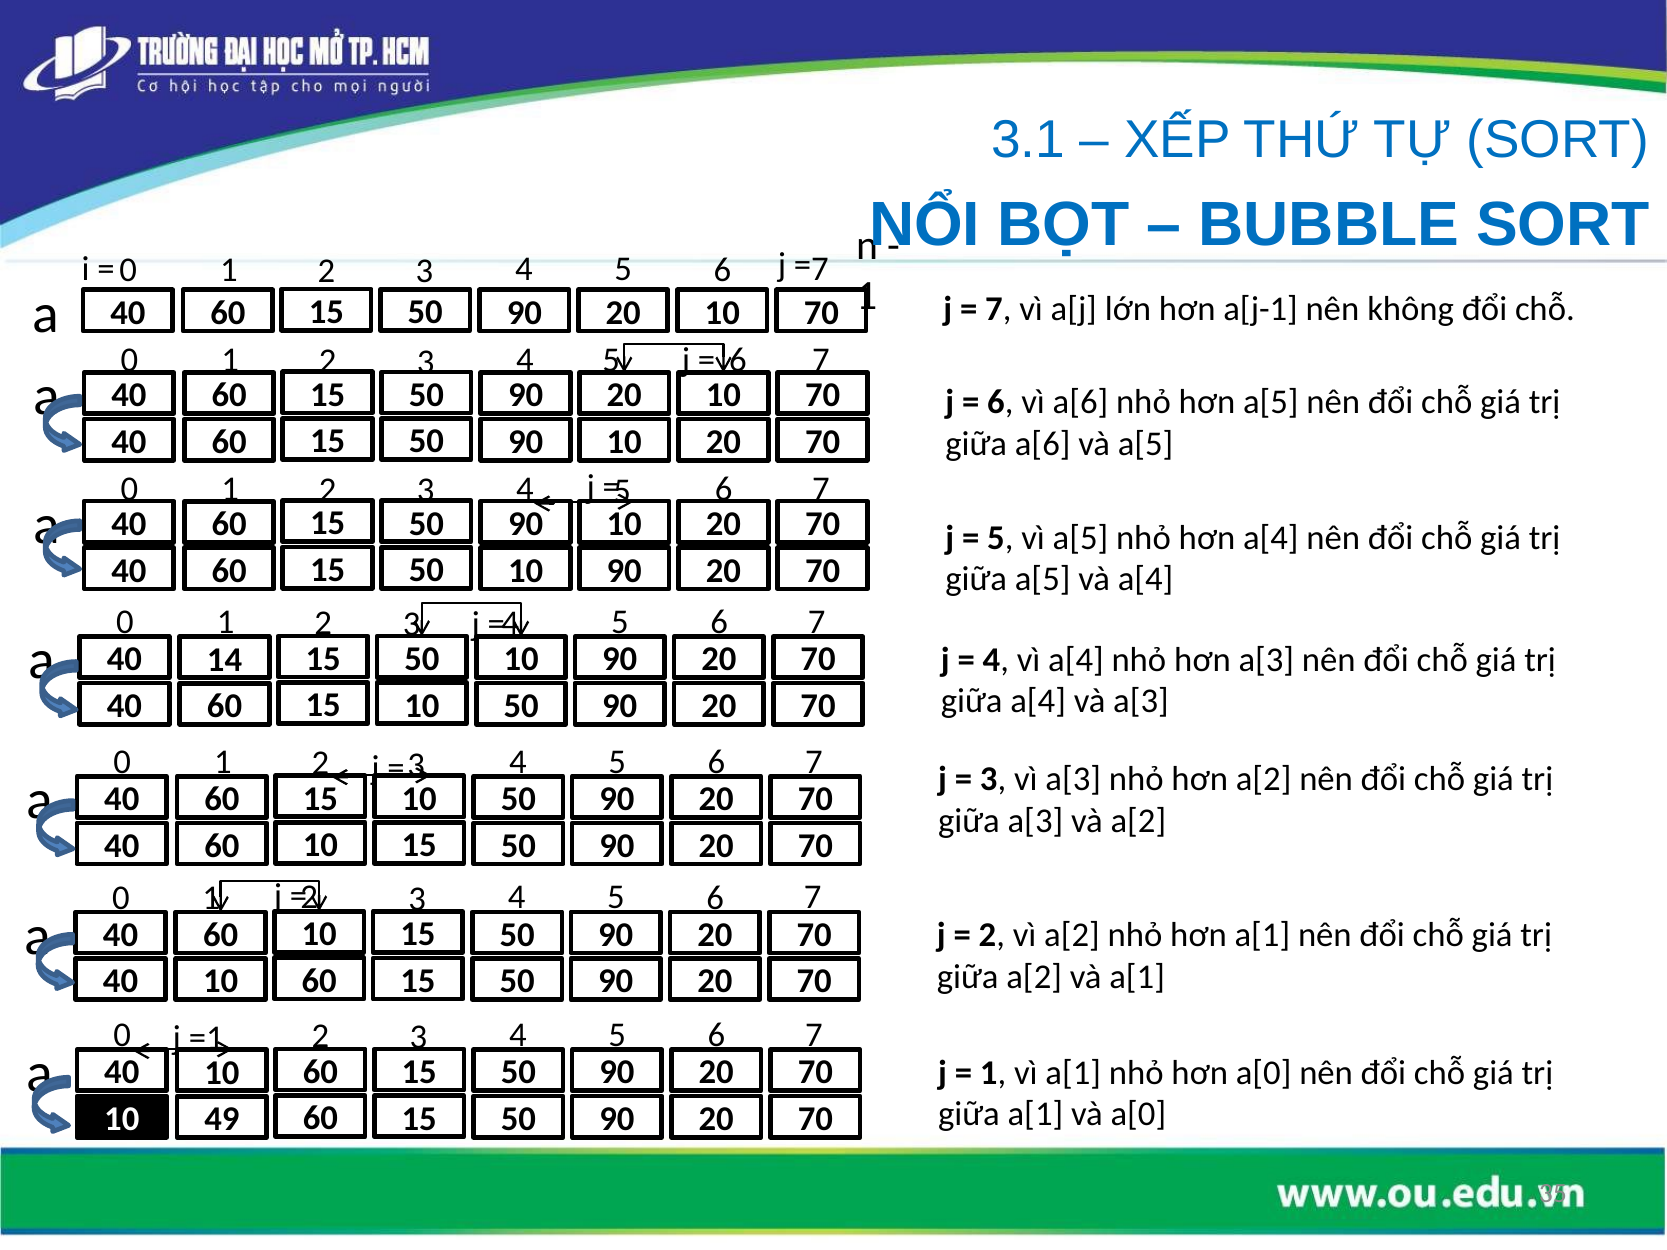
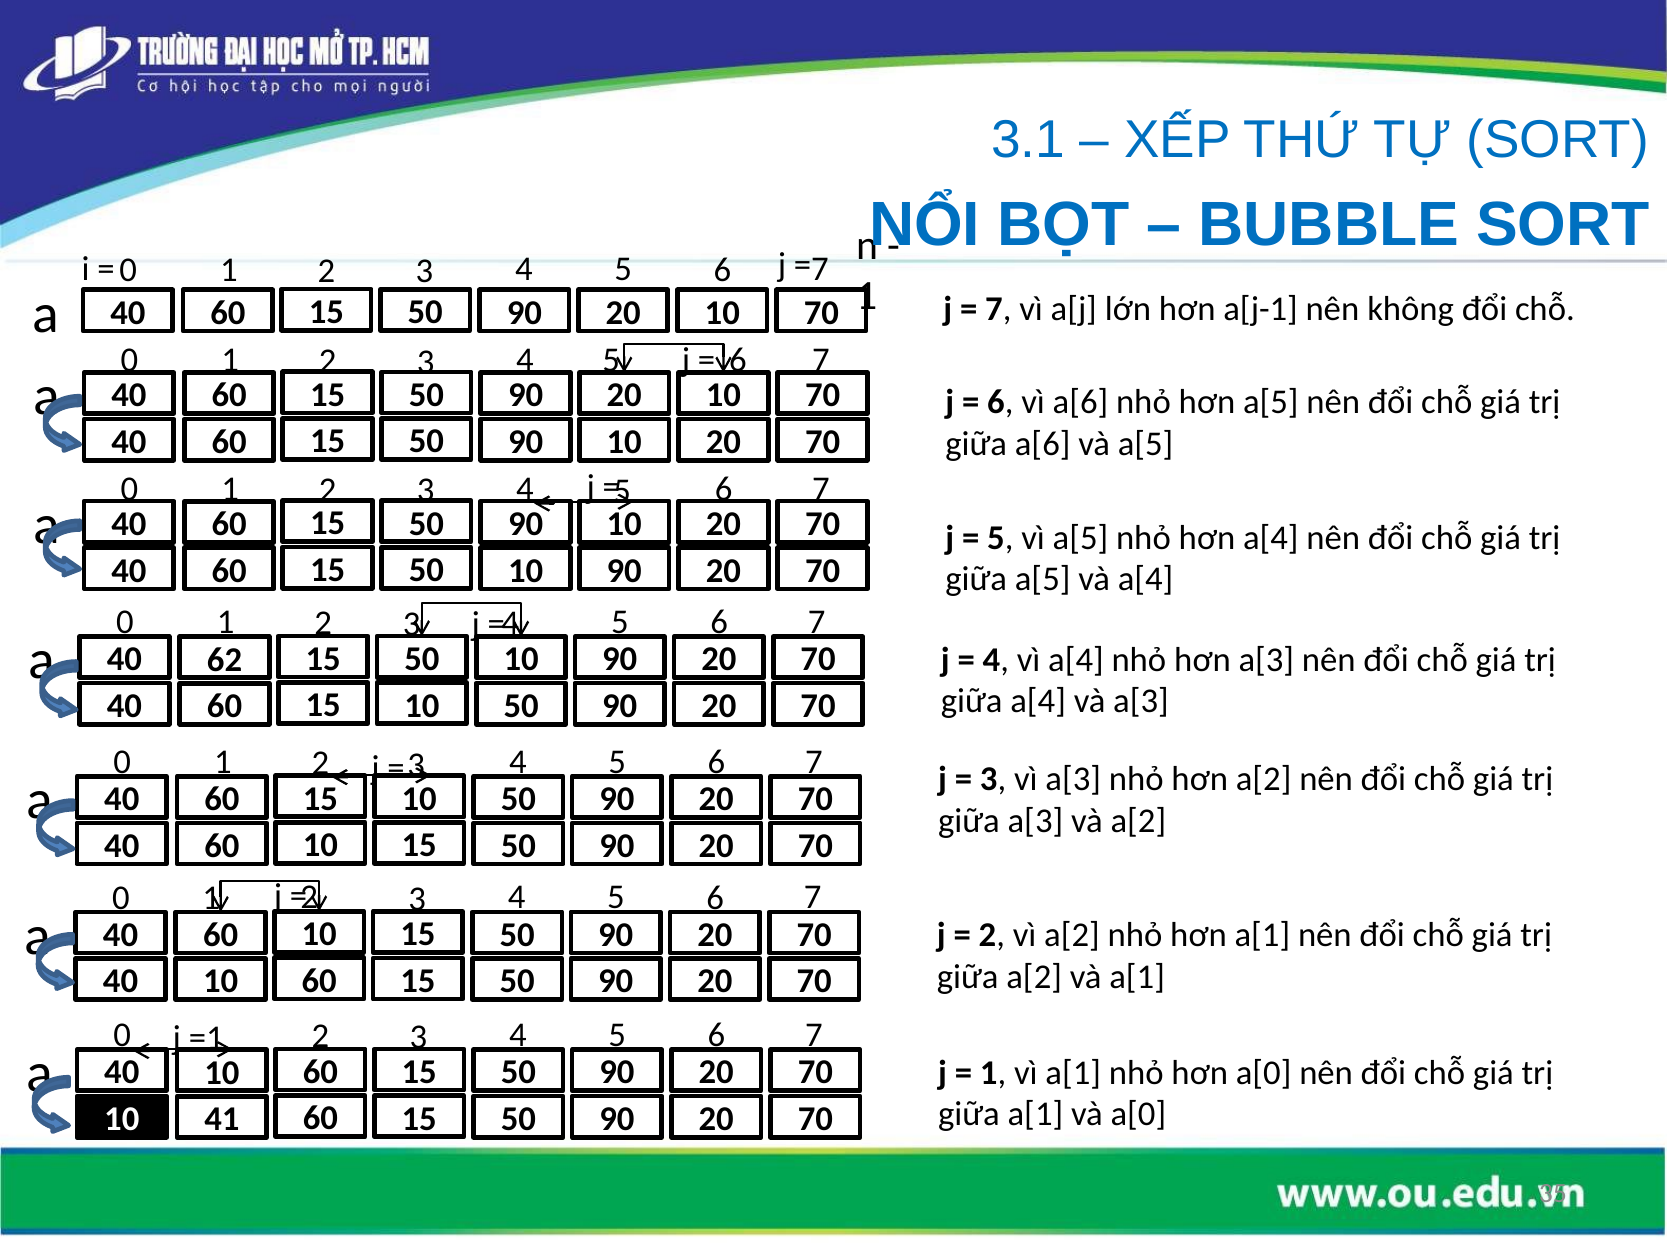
14: 14 -> 62
49: 49 -> 41
